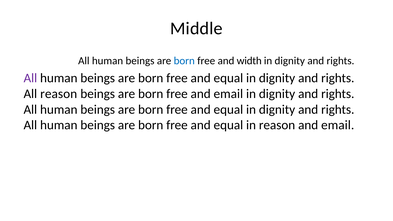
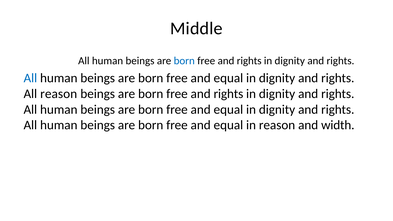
width at (249, 61): width -> rights
All at (30, 78) colour: purple -> blue
email at (228, 94): email -> rights
email at (338, 125): email -> width
